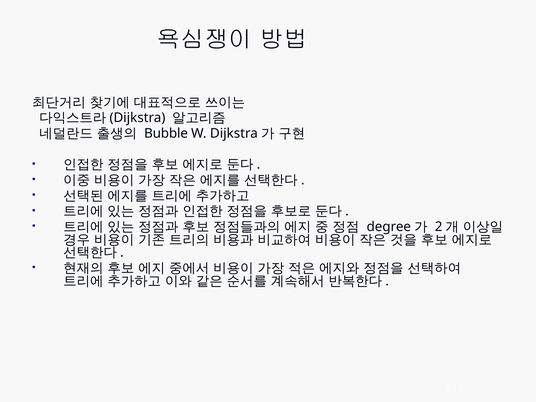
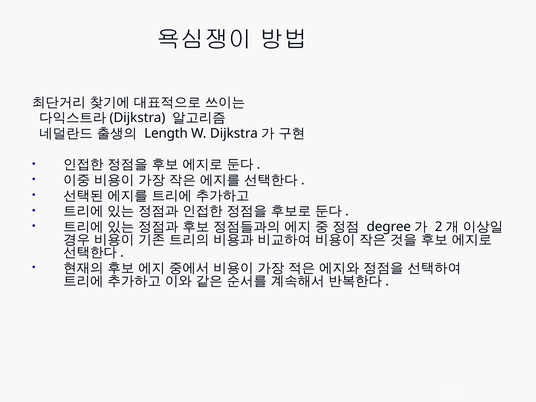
Bubble: Bubble -> Length
